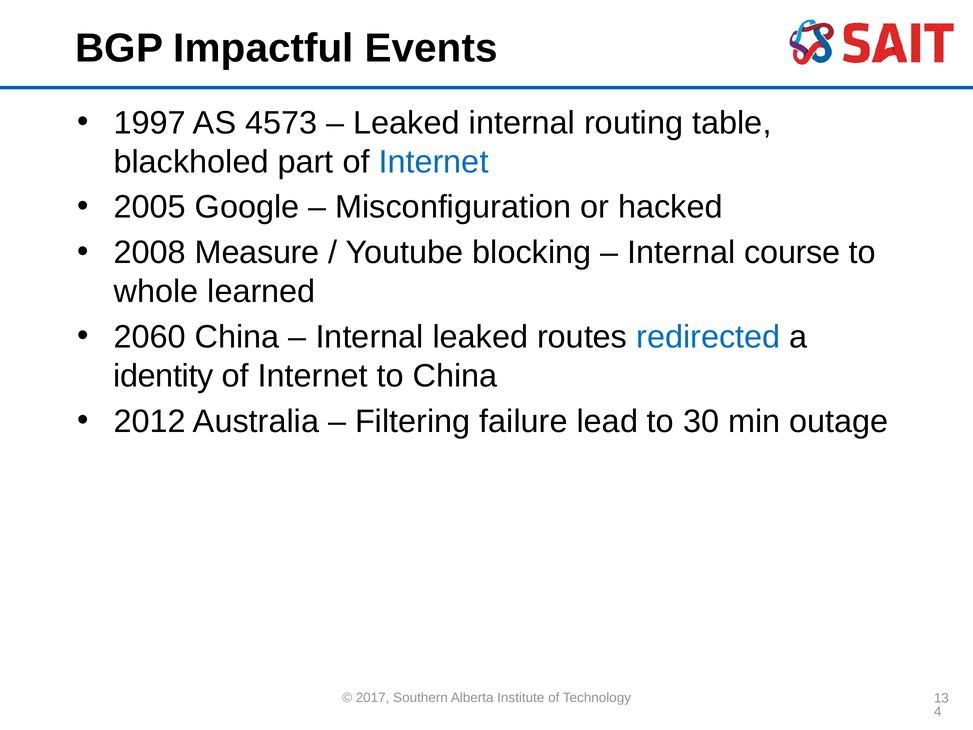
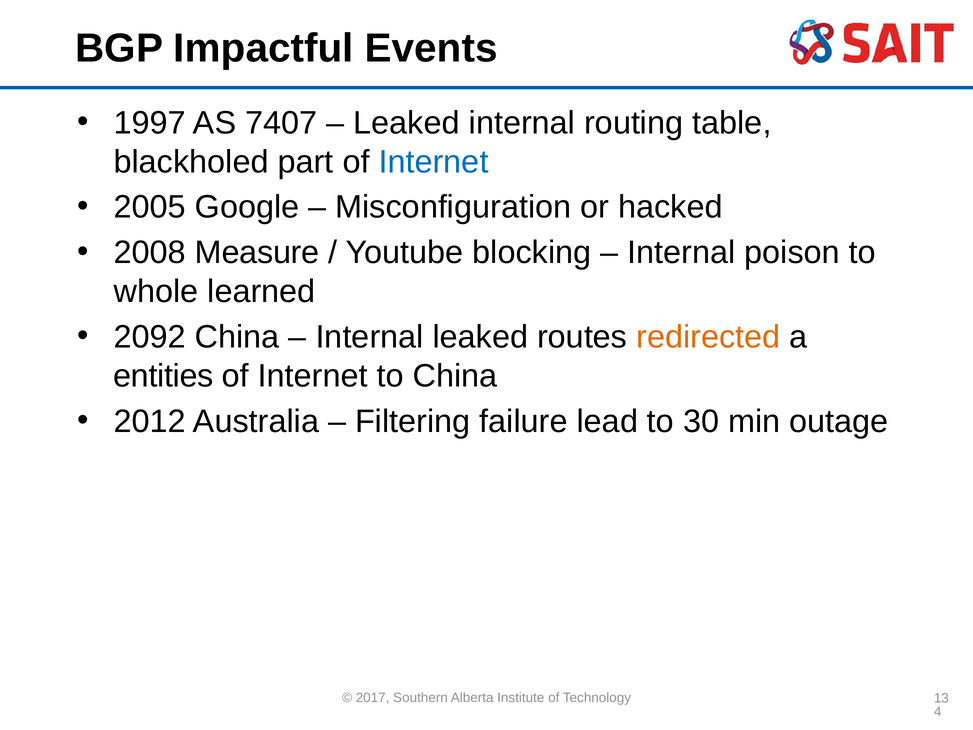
4573: 4573 -> 7407
course: course -> poison
2060: 2060 -> 2092
redirected colour: blue -> orange
identity: identity -> entities
